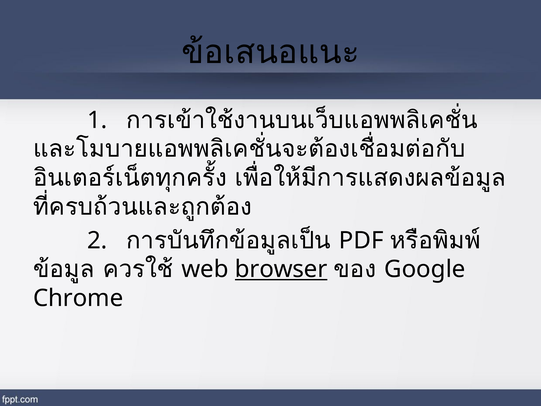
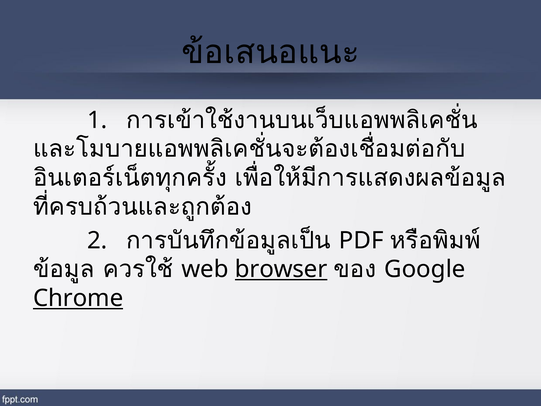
Chrome underline: none -> present
